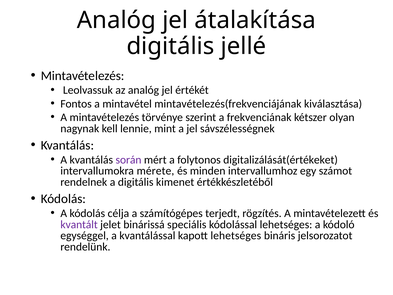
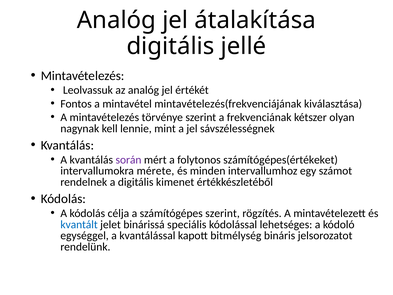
digitalizálását(értékeket: digitalizálását(értékeket -> számítógépes(értékeket
számítógépes terjedt: terjedt -> szerint
kvantált colour: purple -> blue
kapott lehetséges: lehetséges -> bitmélység
